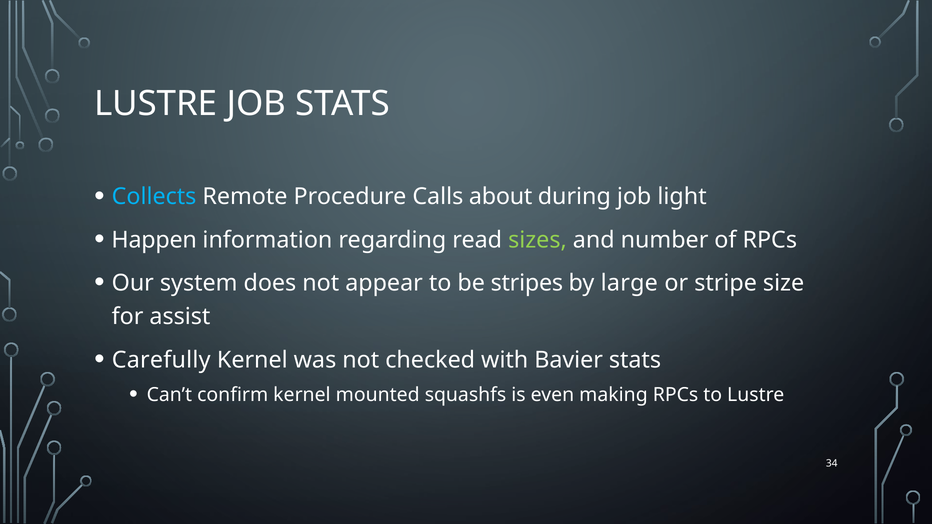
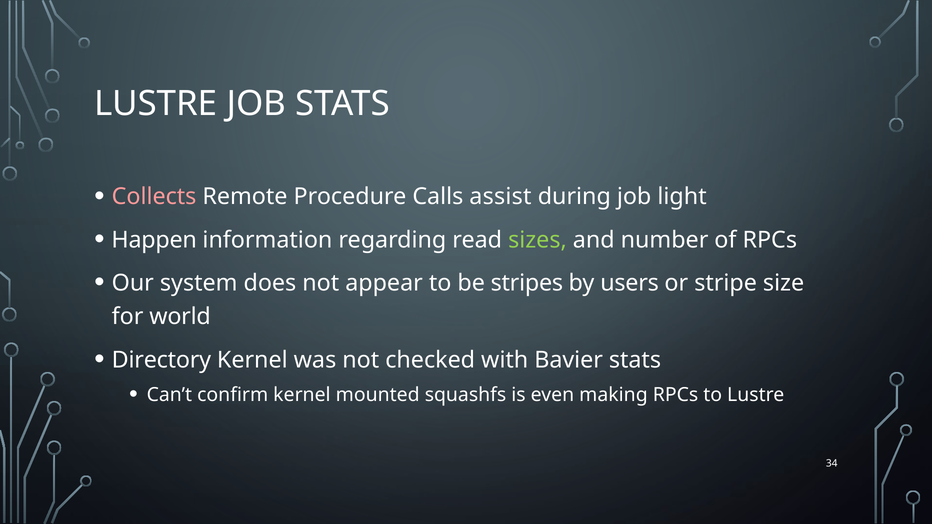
Collects colour: light blue -> pink
about: about -> assist
large: large -> users
assist: assist -> world
Carefully: Carefully -> Directory
